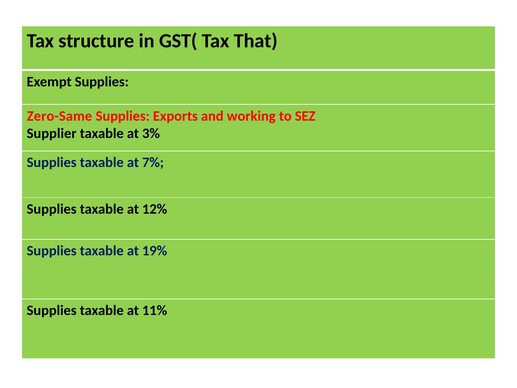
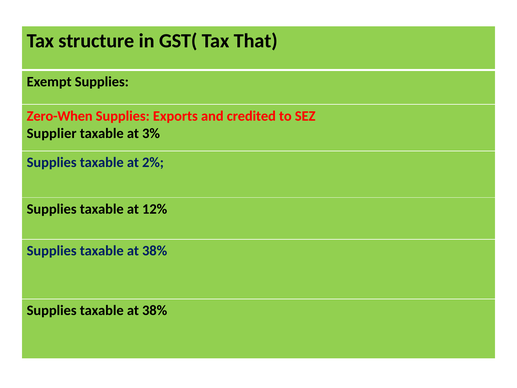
Zero-Same: Zero-Same -> Zero-When
working: working -> credited
7%: 7% -> 2%
19% at (155, 251): 19% -> 38%
11% at (155, 310): 11% -> 38%
